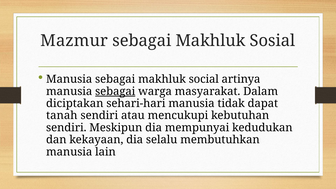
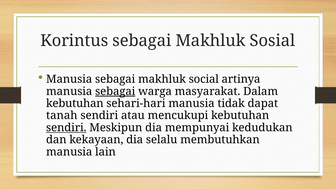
Mazmur: Mazmur -> Korintus
diciptakan at (75, 103): diciptakan -> kebutuhan
sendiri at (66, 128) underline: none -> present
